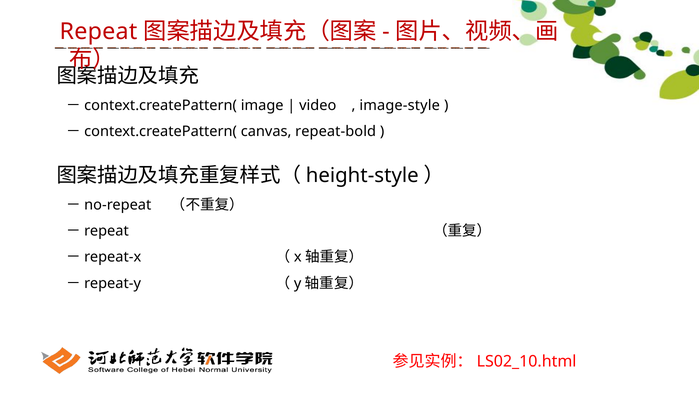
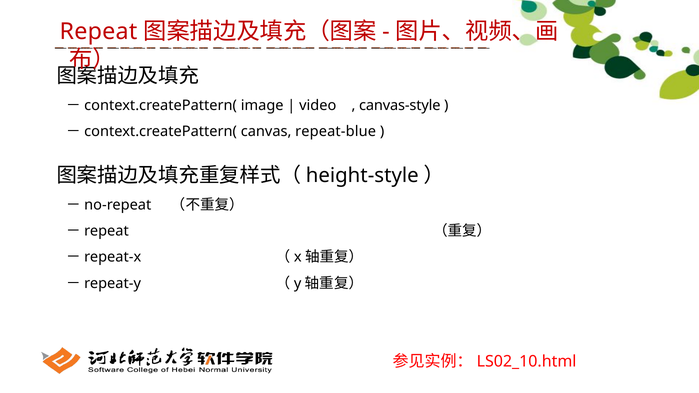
image-style: image-style -> canvas-style
repeat-bold: repeat-bold -> repeat-blue
